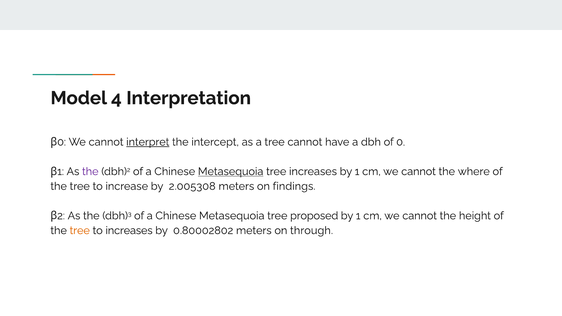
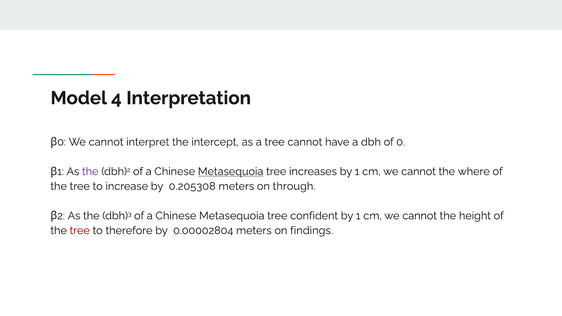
interpret underline: present -> none
2.005308: 2.005308 -> 0.205308
findings: findings -> through
proposed: proposed -> confident
tree at (80, 231) colour: orange -> red
to increases: increases -> therefore
0.80002802: 0.80002802 -> 0.00002804
through: through -> findings
